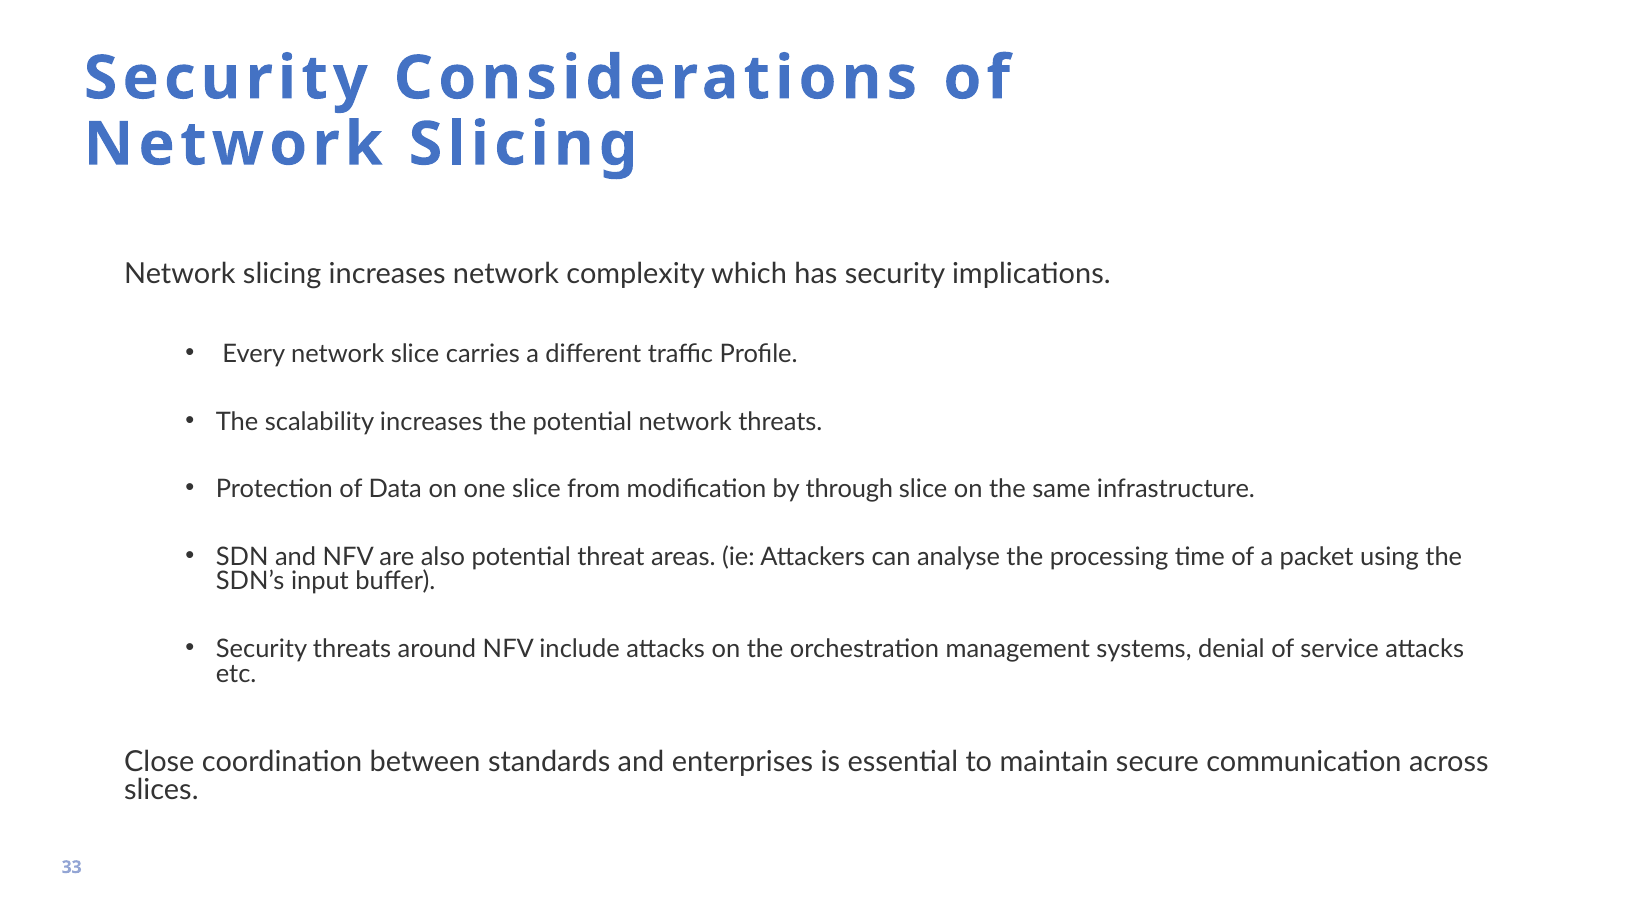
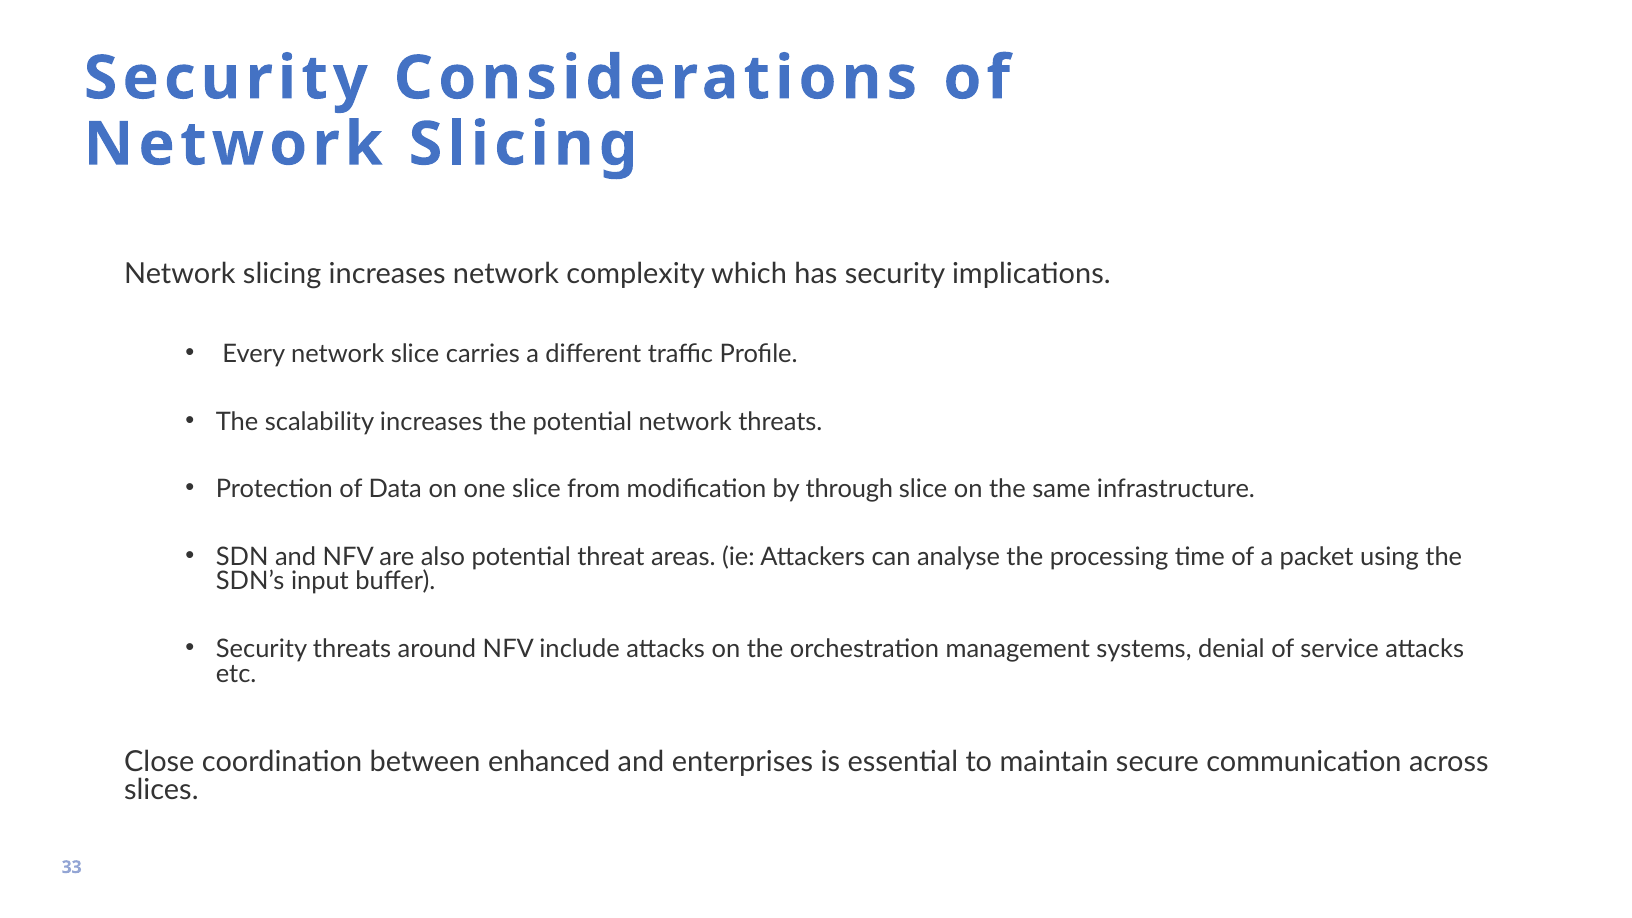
standards: standards -> enhanced
